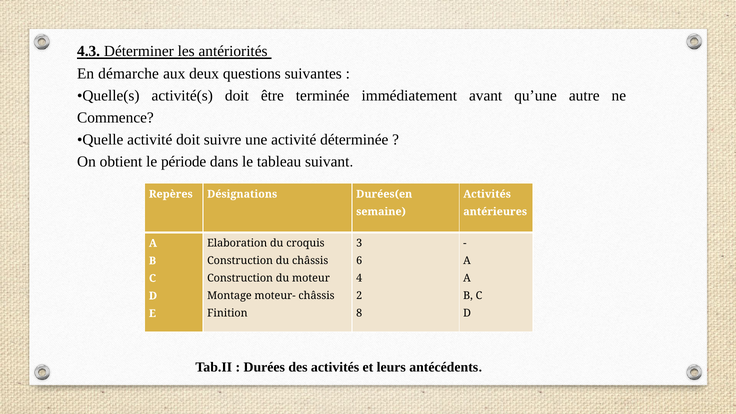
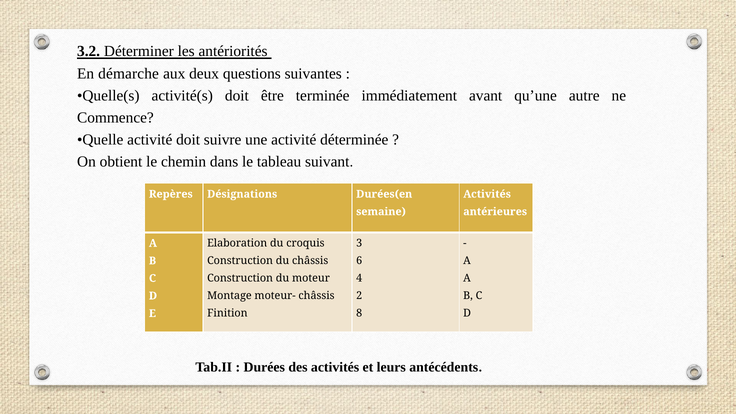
4.3: 4.3 -> 3.2
période: période -> chemin
